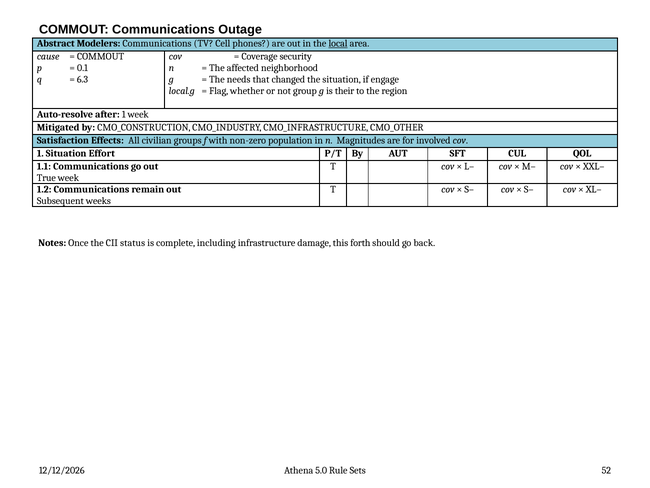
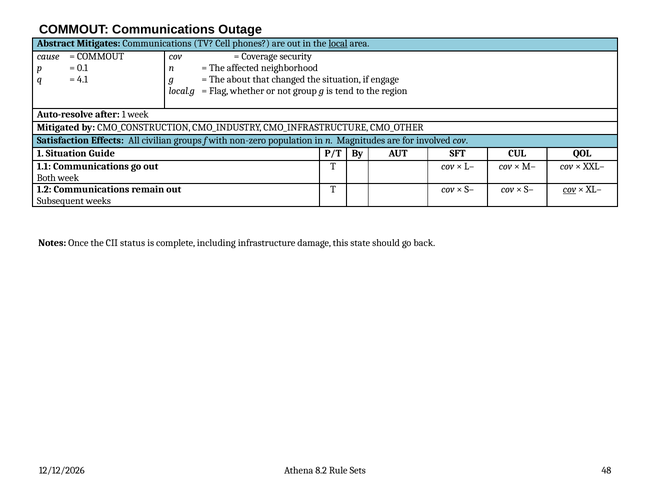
Modelers: Modelers -> Mitigates
6.3: 6.3 -> 4.1
needs: needs -> about
their: their -> tend
Effort: Effort -> Guide
True: True -> Both
cov at (569, 189) underline: none -> present
forth: forth -> state
5.0: 5.0 -> 8.2
52: 52 -> 48
